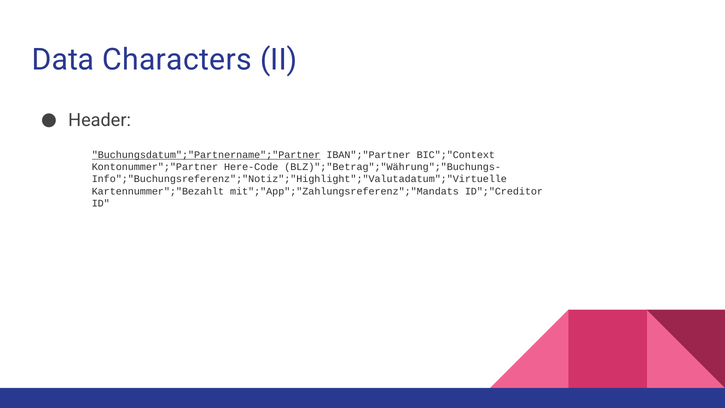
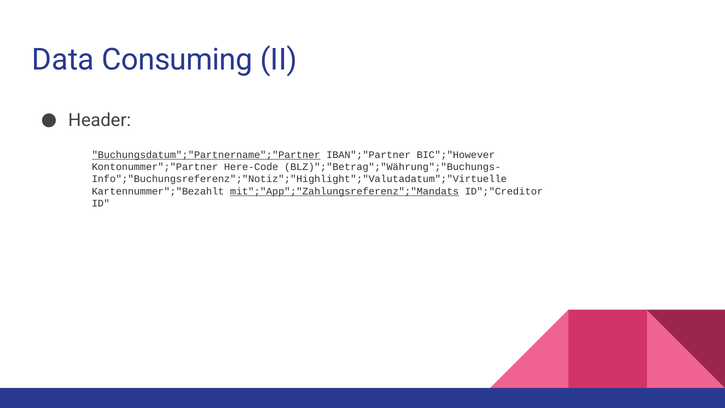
Characters: Characters -> Consuming
BIC";"Context: BIC";"Context -> BIC";"However
mit";"App";"Zahlungsreferenz";"Mandats underline: none -> present
